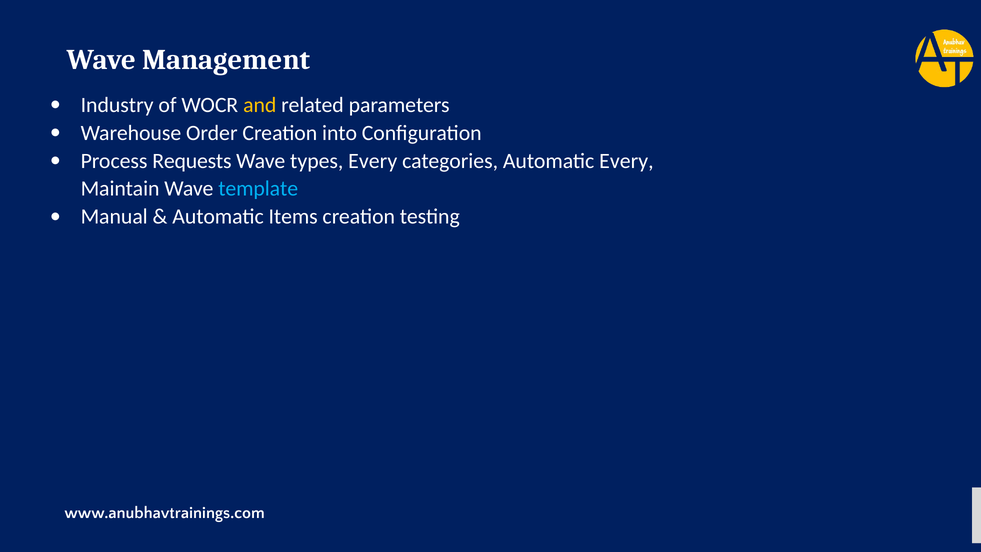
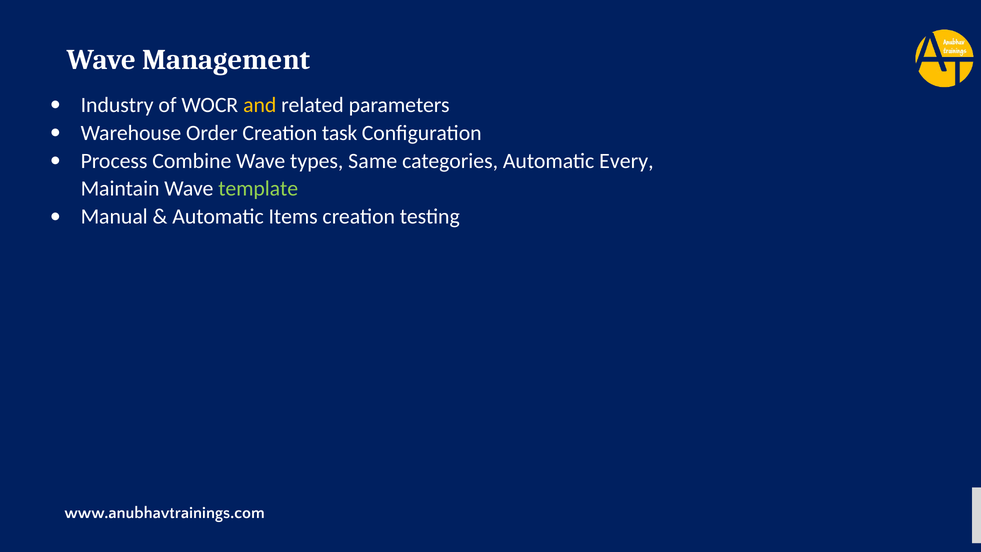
into: into -> task
Requests: Requests -> Combine
types Every: Every -> Same
template colour: light blue -> light green
